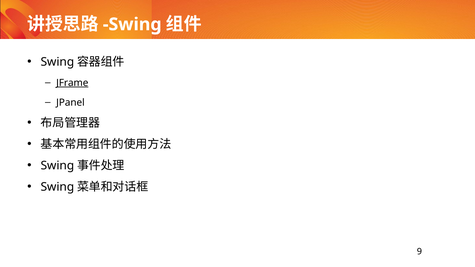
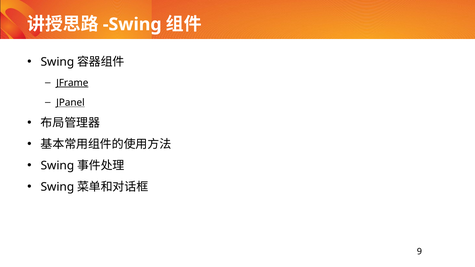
JPanel underline: none -> present
